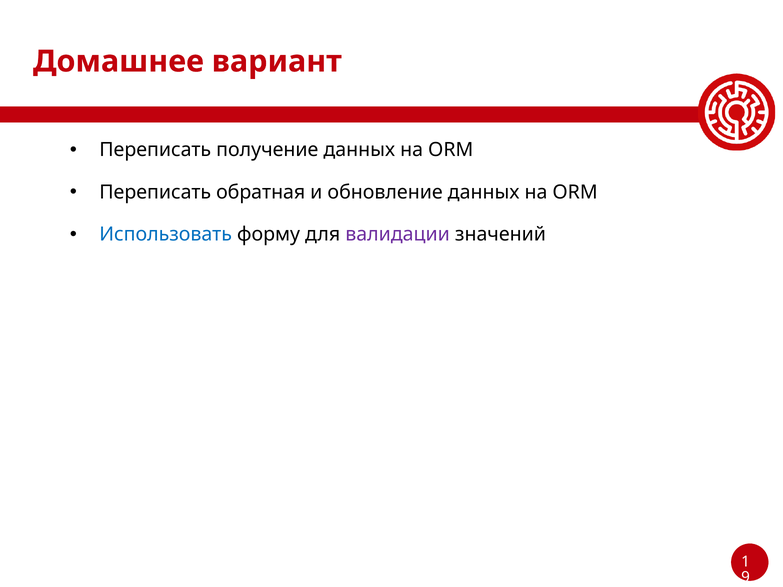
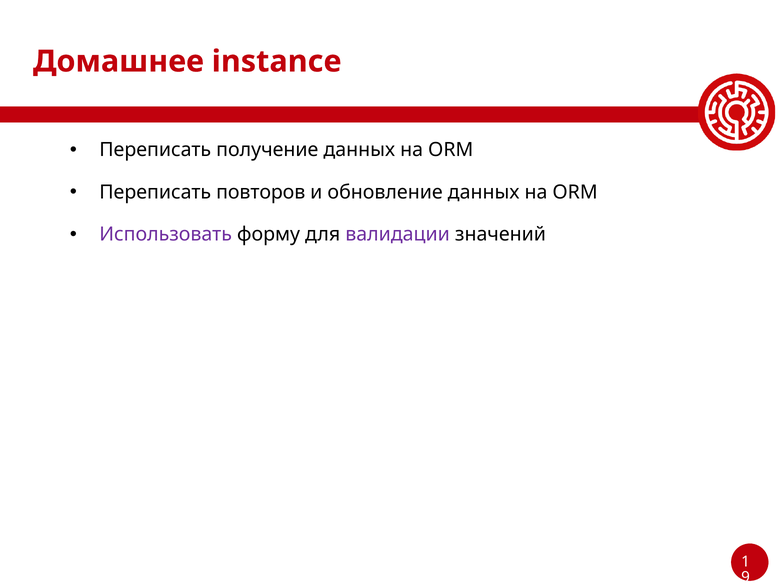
вариант: вариант -> instance
обратная: обратная -> повторов
Использовать colour: blue -> purple
